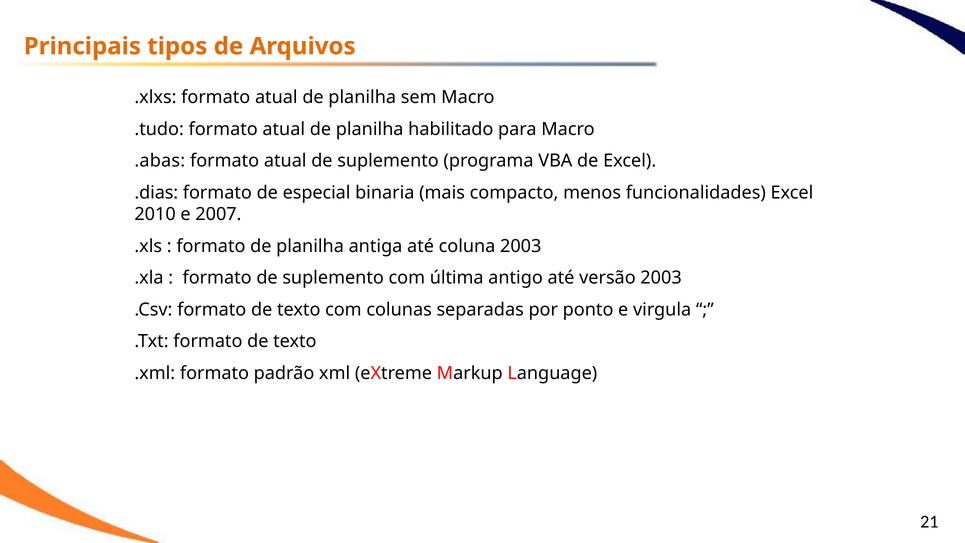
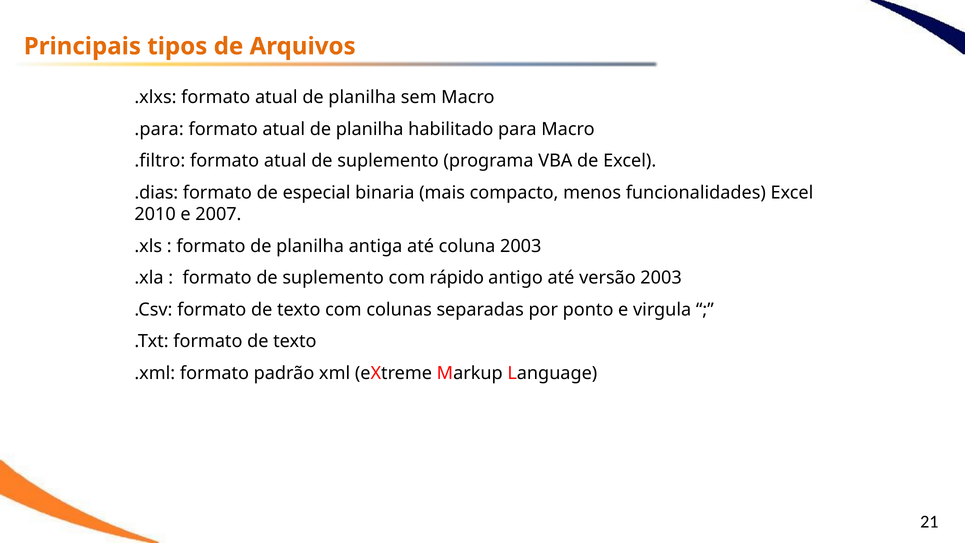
.tudo: .tudo -> .para
.abas: .abas -> .filtro
última: última -> rápido
